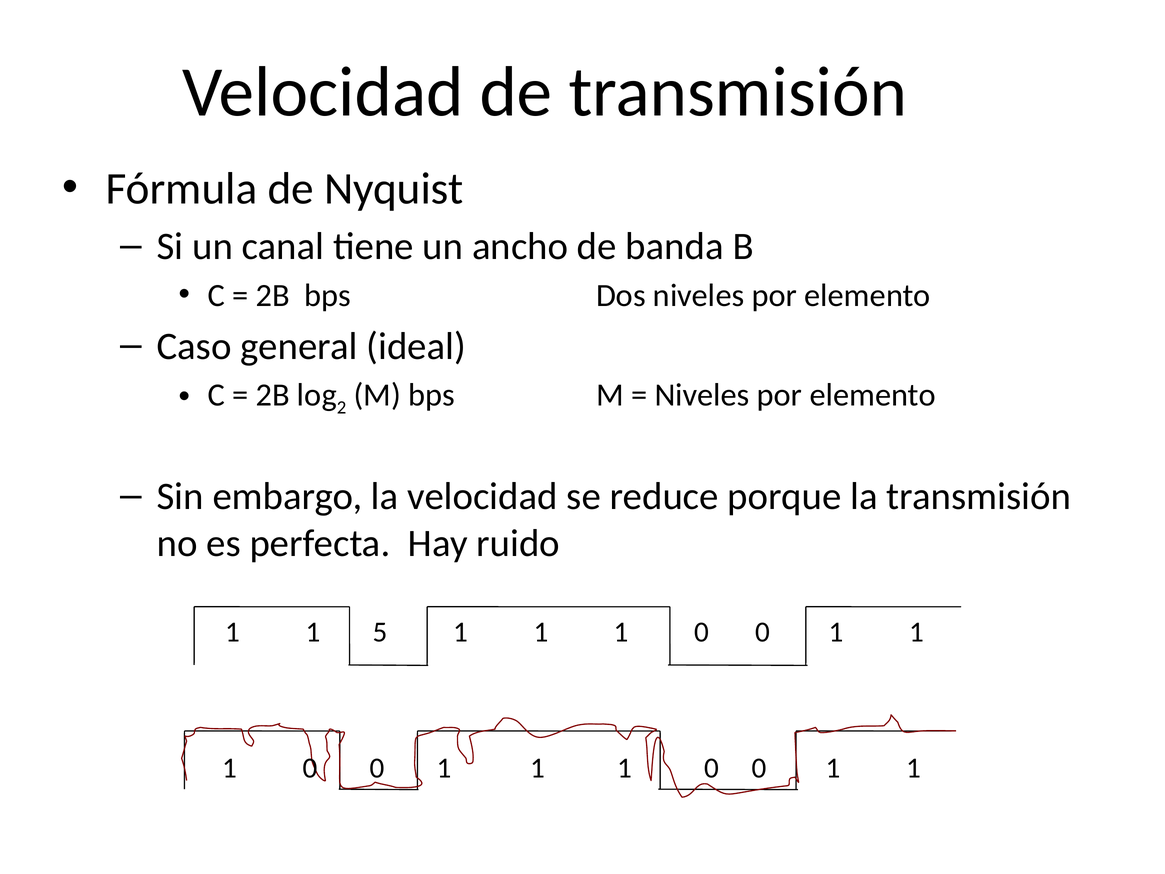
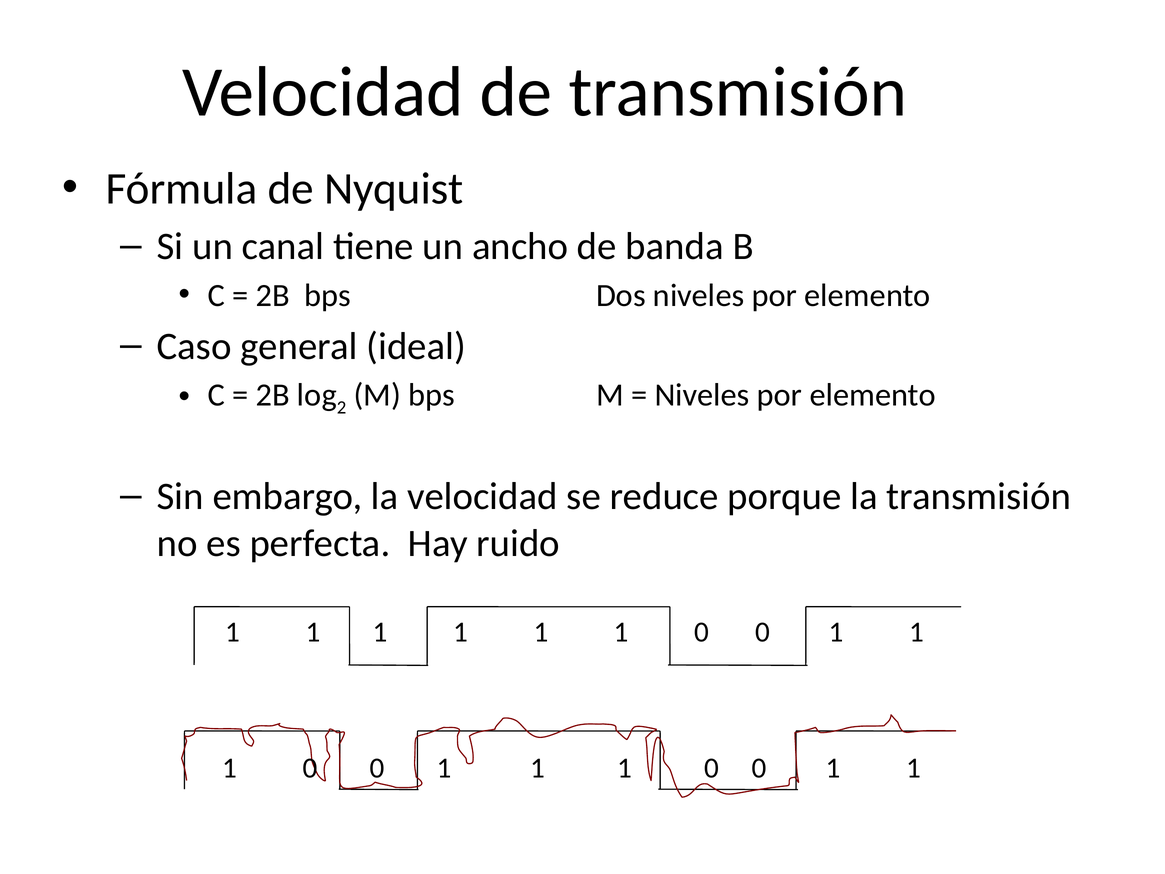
5 at (380, 632): 5 -> 1
